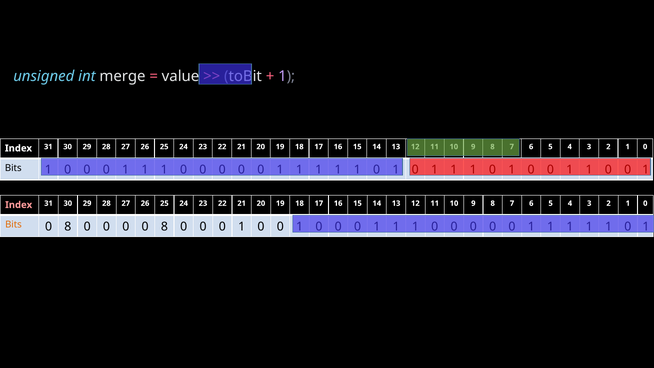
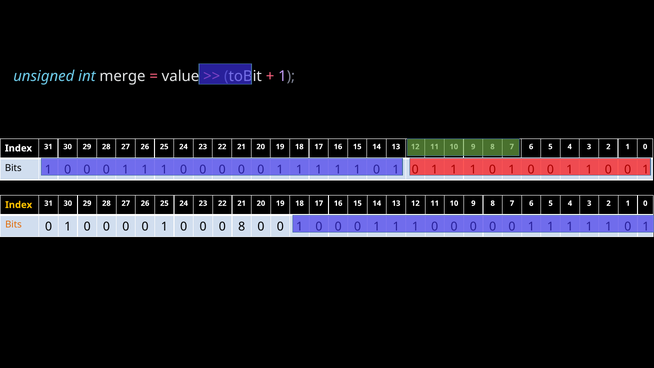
Index at (19, 205) colour: pink -> yellow
8 at (68, 226): 8 -> 1
8 at (164, 226): 8 -> 1
1 at (242, 226): 1 -> 8
